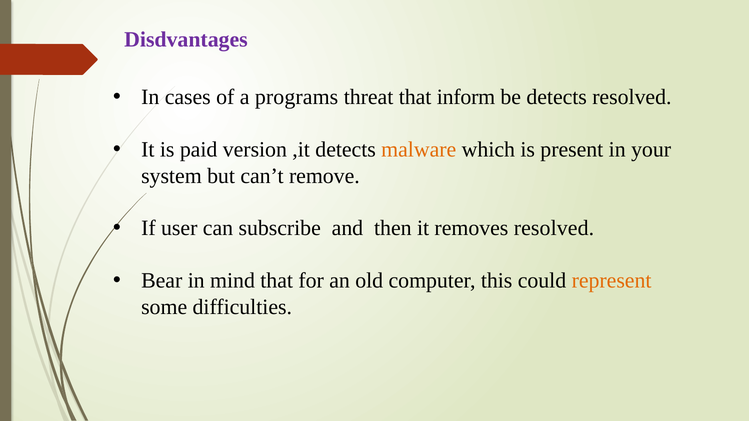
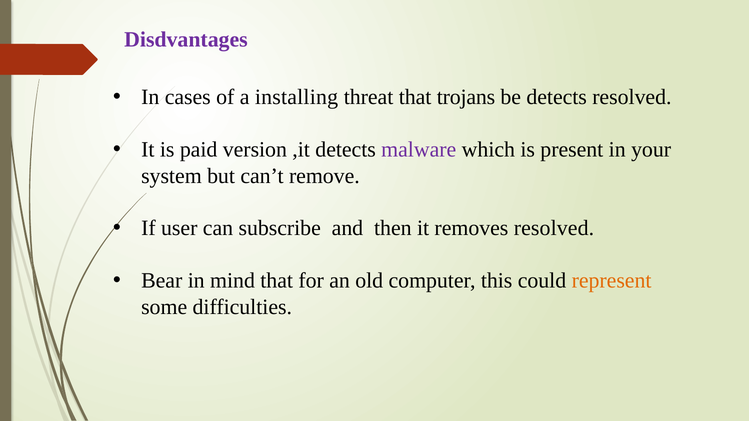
programs: programs -> installing
inform: inform -> trojans
malware colour: orange -> purple
